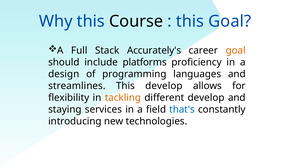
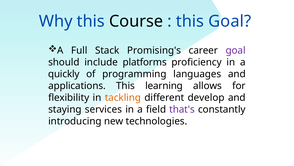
Accurately's: Accurately's -> Promising's
goal at (236, 50) colour: orange -> purple
design: design -> quickly
streamlines: streamlines -> applications
This develop: develop -> learning
that's colour: blue -> purple
